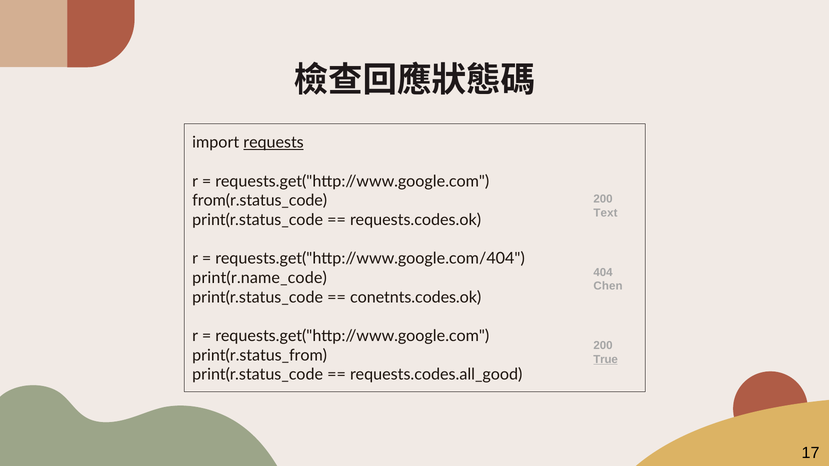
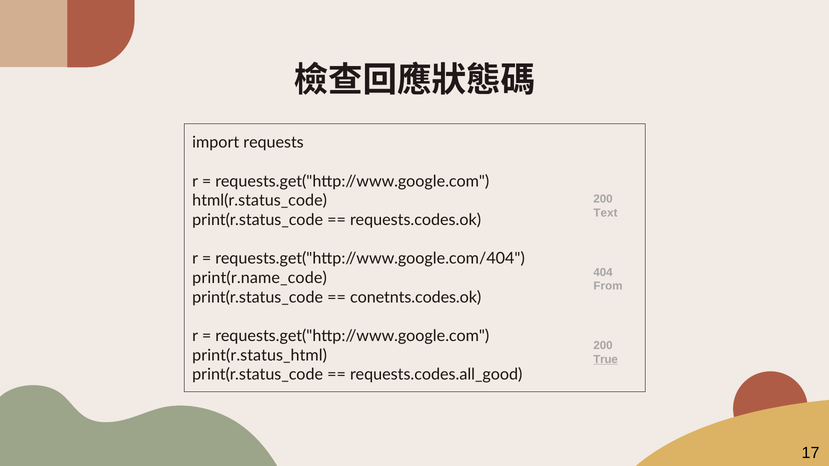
requests underline: present -> none
from(r.status_code: from(r.status_code -> html(r.status_code
Chen: Chen -> From
print(r.status_from: print(r.status_from -> print(r.status_html
